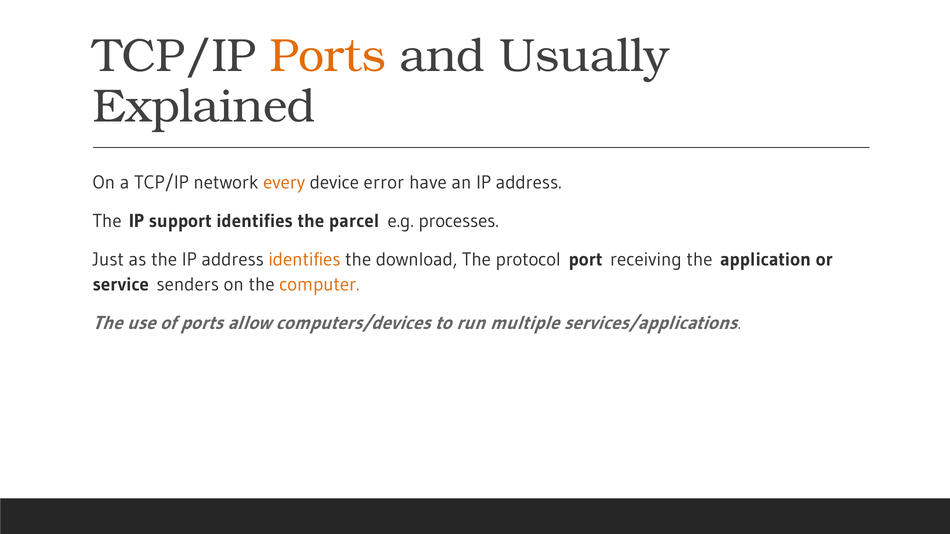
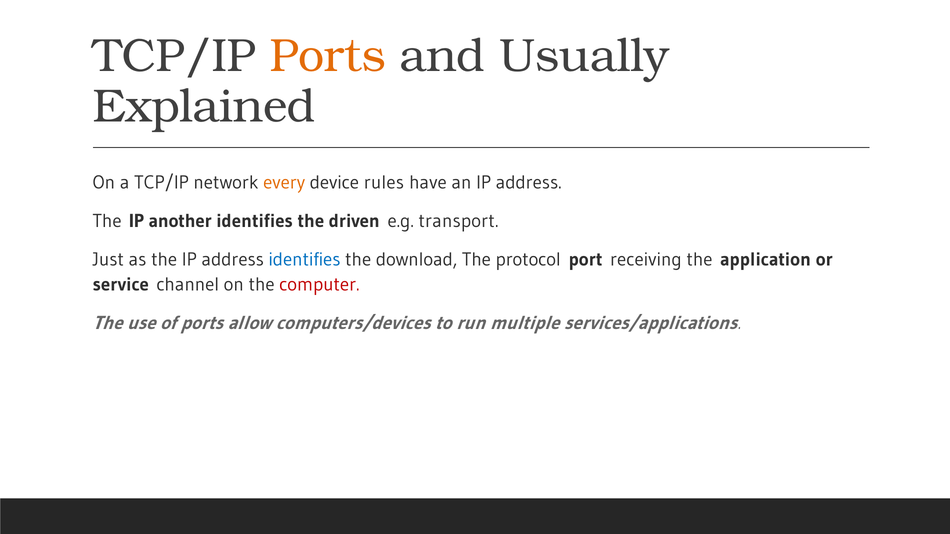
error: error -> rules
support: support -> another
parcel: parcel -> driven
processes: processes -> transport
identifies at (305, 260) colour: orange -> blue
senders: senders -> channel
computer colour: orange -> red
